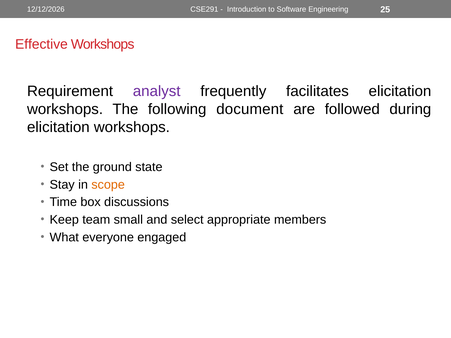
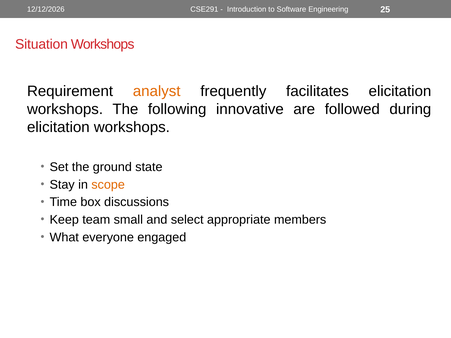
Effective: Effective -> Situation
analyst colour: purple -> orange
document: document -> innovative
